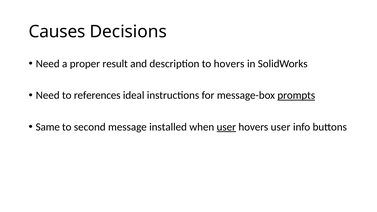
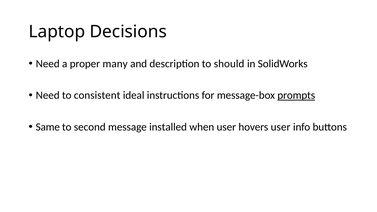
Causes: Causes -> Laptop
result: result -> many
to hovers: hovers -> should
references: references -> consistent
user at (226, 127) underline: present -> none
